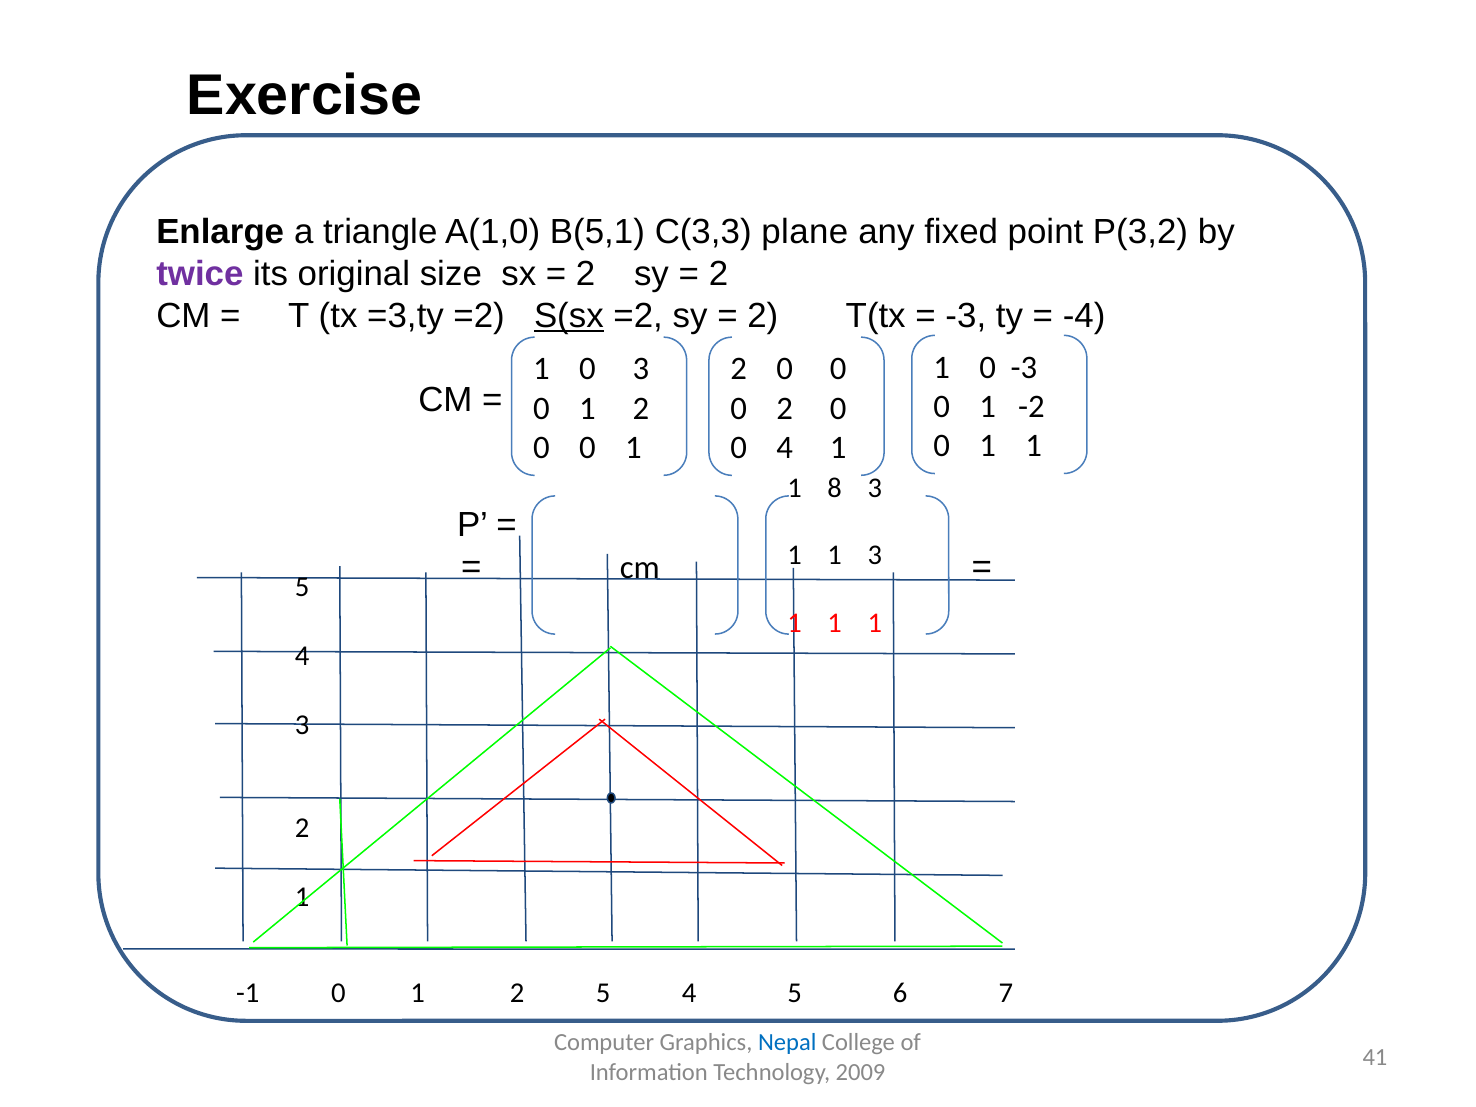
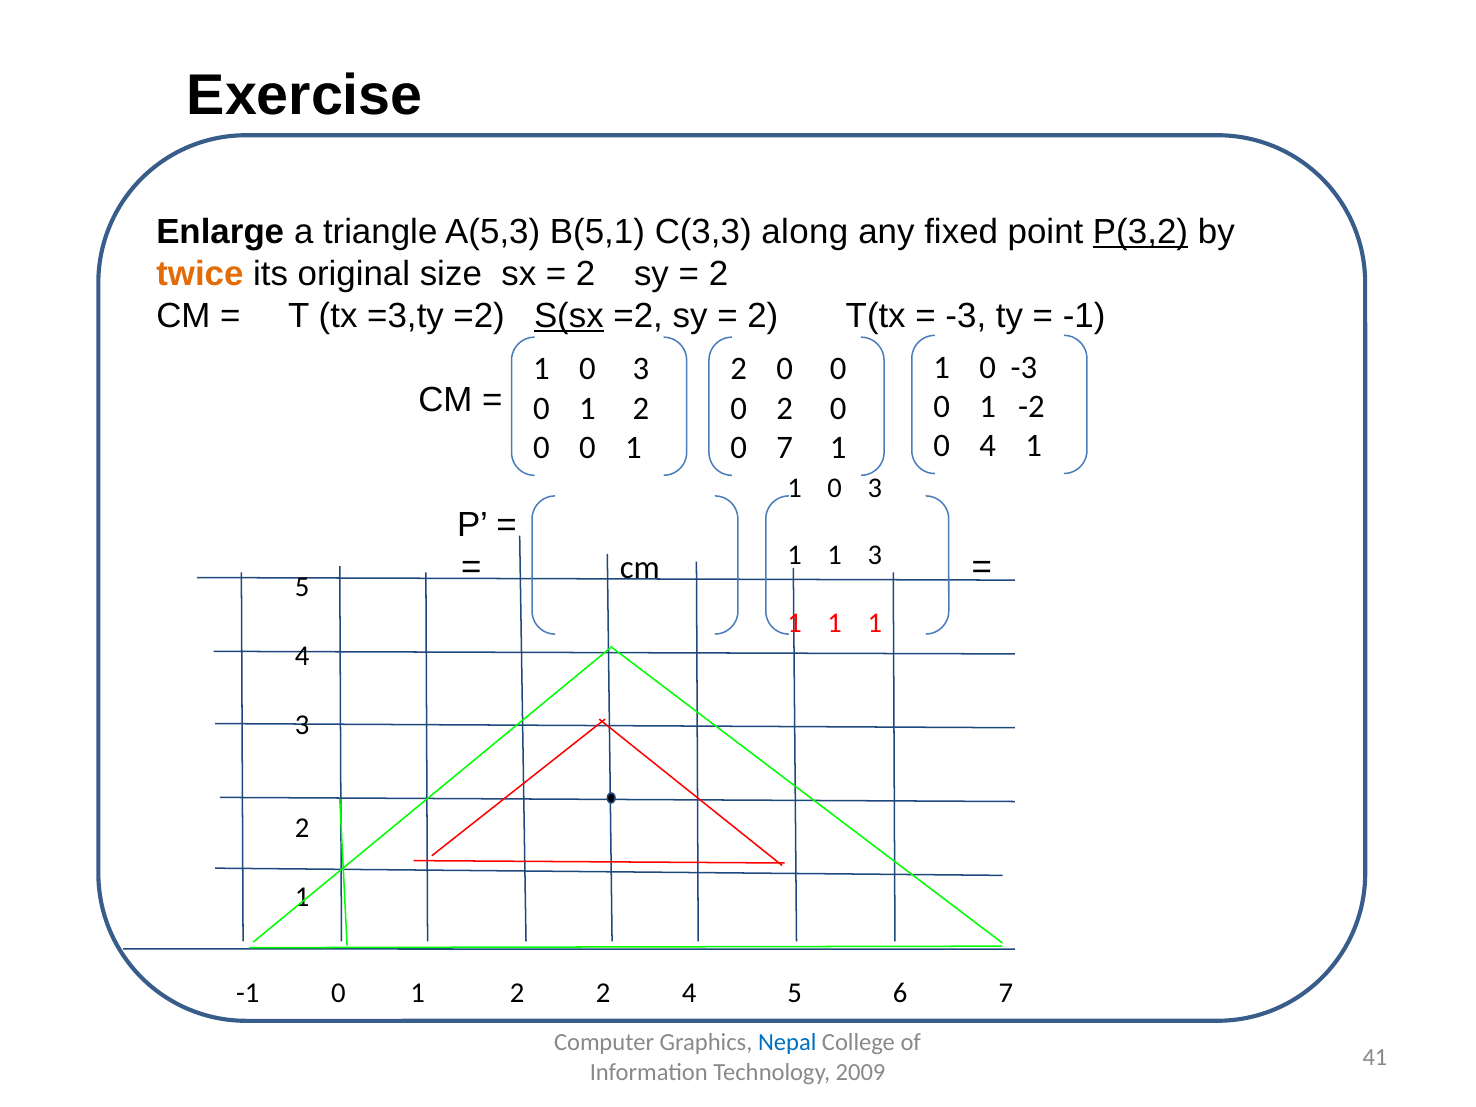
A(1,0: A(1,0 -> A(5,3
plane: plane -> along
P(3,2 underline: none -> present
twice colour: purple -> orange
-4 at (1084, 316): -4 -> -1
1 at (988, 446): 1 -> 4
0 4: 4 -> 7
8 at (835, 488): 8 -> 0
2 5: 5 -> 2
